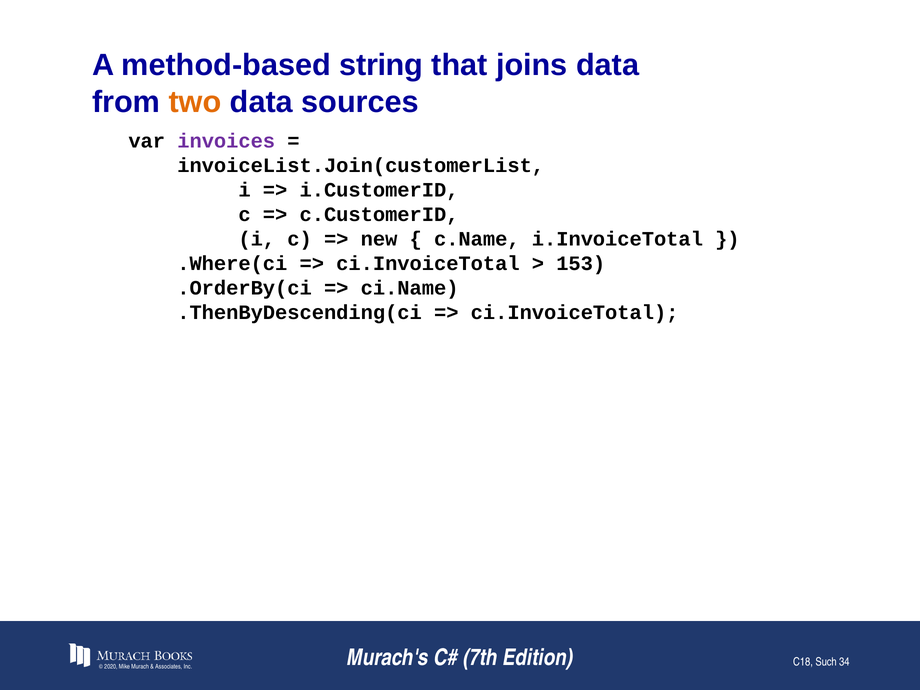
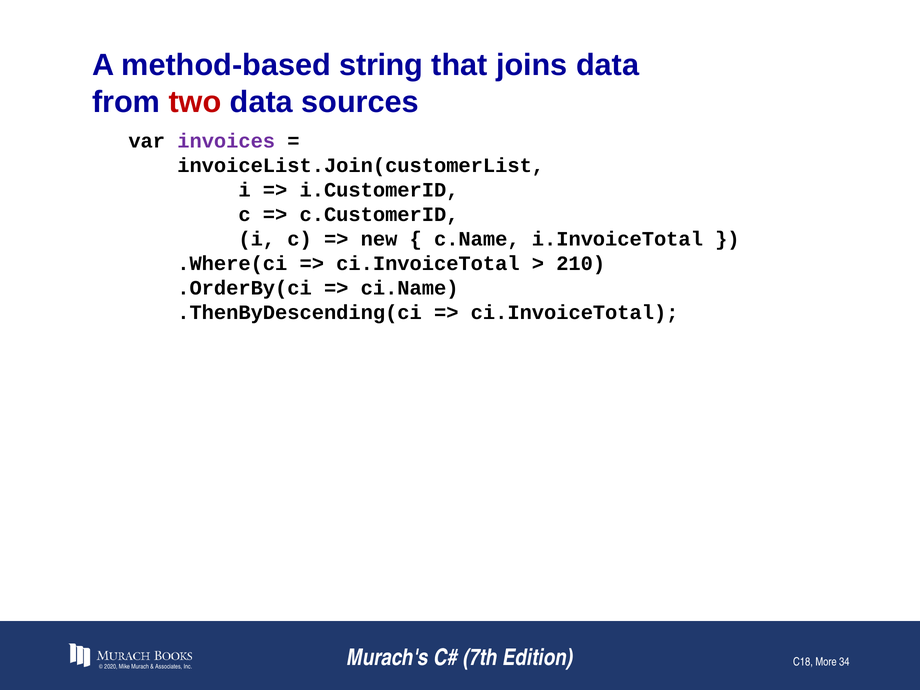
two colour: orange -> red
153: 153 -> 210
Such: Such -> More
